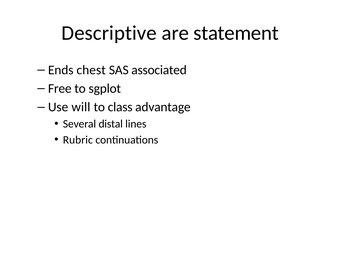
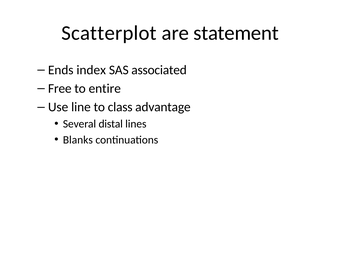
Descriptive: Descriptive -> Scatterplot
chest: chest -> index
sgplot: sgplot -> entire
will: will -> line
Rubric: Rubric -> Blanks
